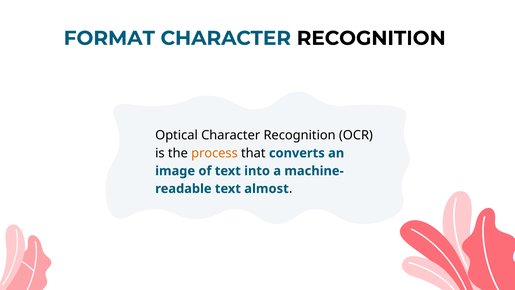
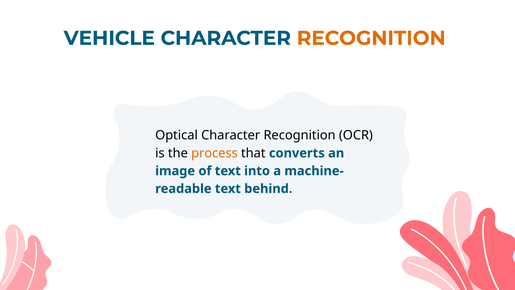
FORMAT: FORMAT -> VEHICLE
RECOGNITION at (371, 38) colour: black -> orange
almost: almost -> behind
